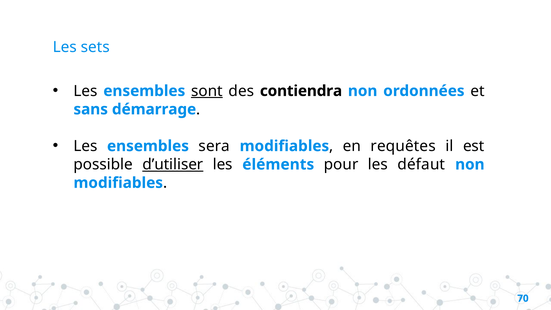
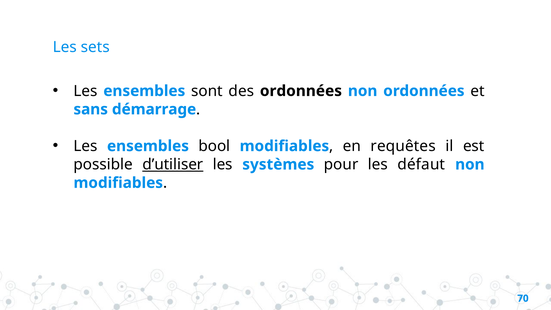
sont underline: present -> none
des contiendra: contiendra -> ordonnées
sera: sera -> bool
éléments: éléments -> systèmes
